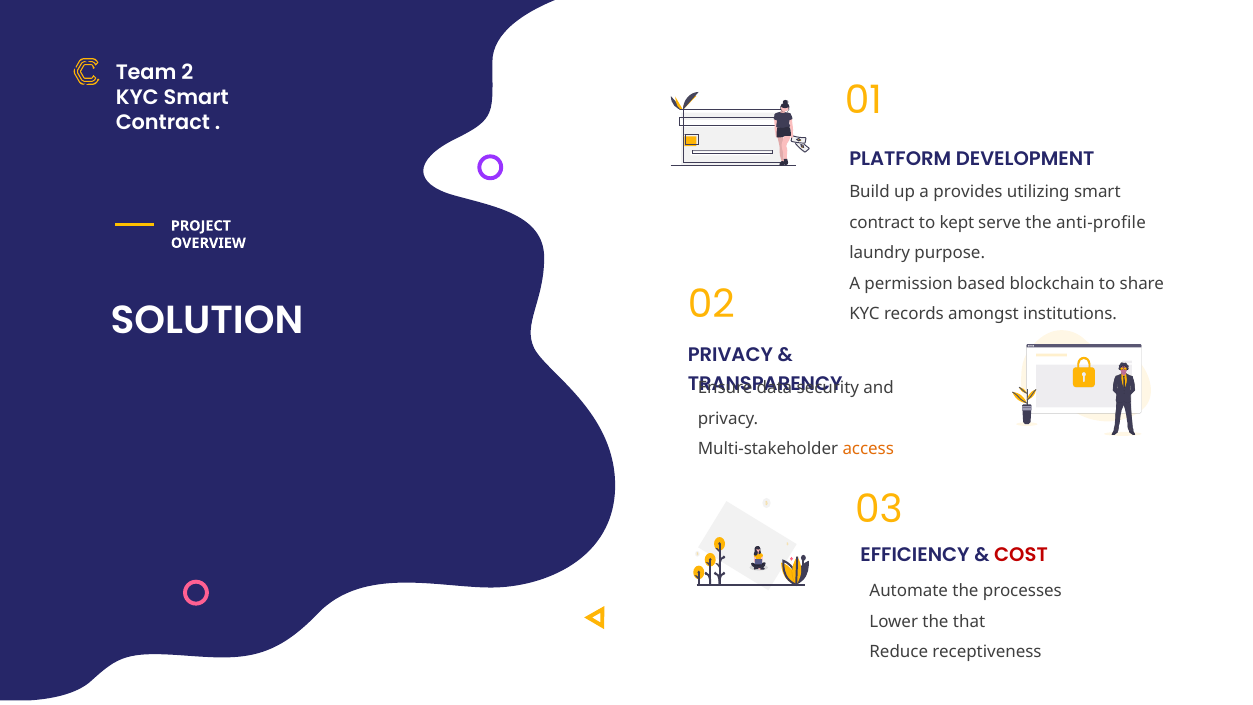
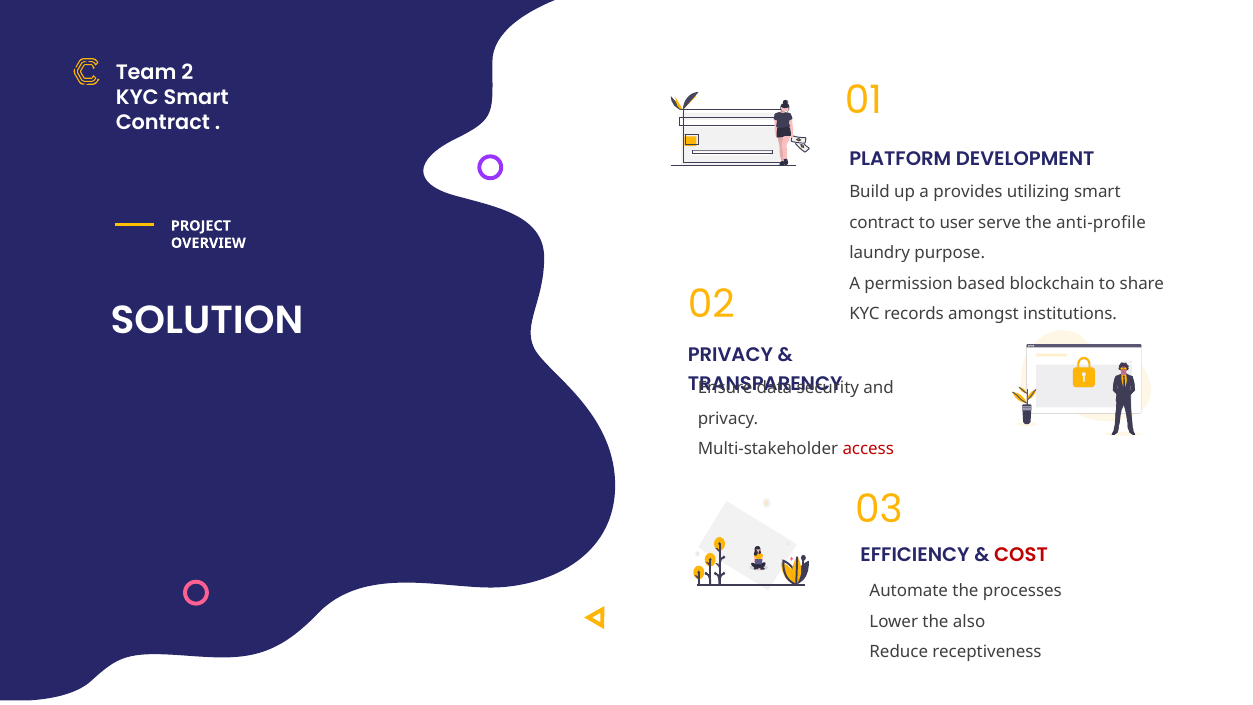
kept: kept -> user
access colour: orange -> red
that: that -> also
